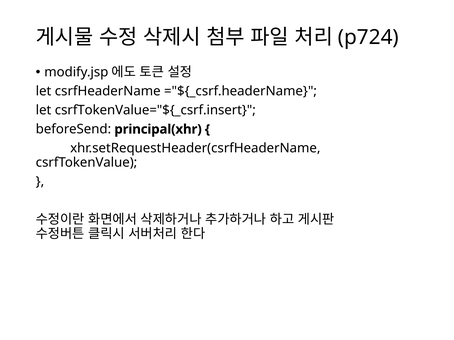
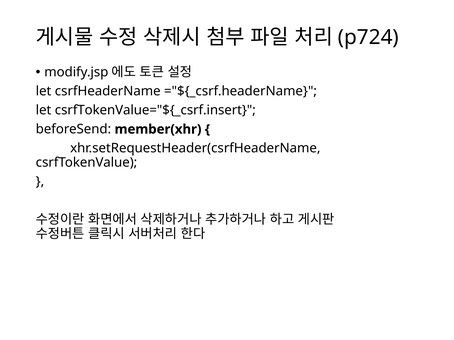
principal(xhr: principal(xhr -> member(xhr
